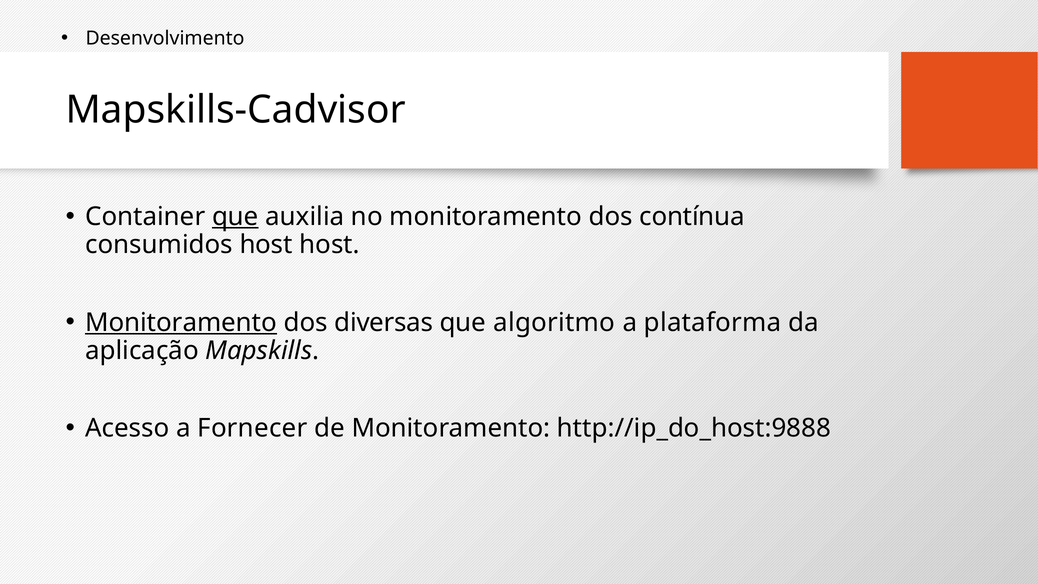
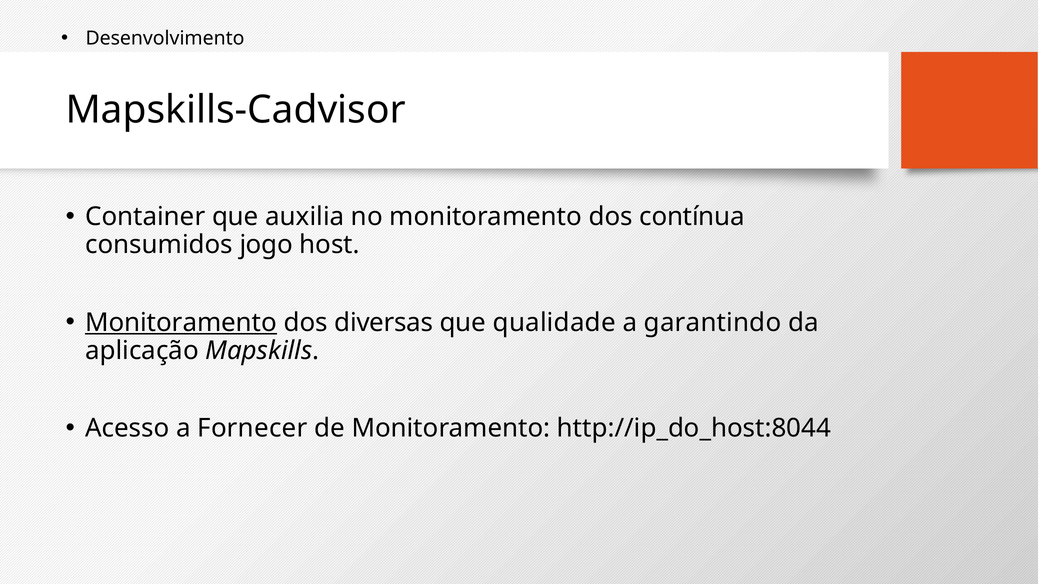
que at (235, 217) underline: present -> none
consumidos host: host -> jogo
algoritmo: algoritmo -> qualidade
plataforma: plataforma -> garantindo
http://ip_do_host:9888: http://ip_do_host:9888 -> http://ip_do_host:8044
